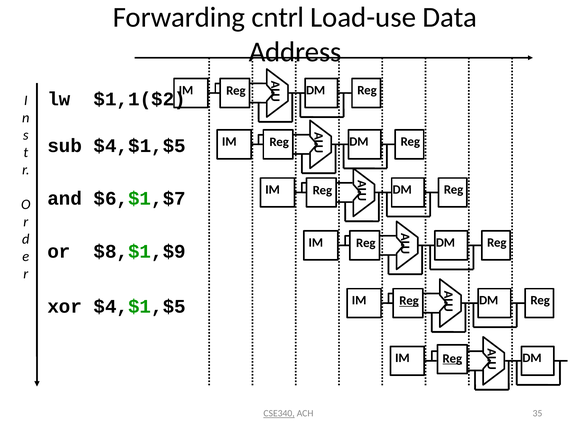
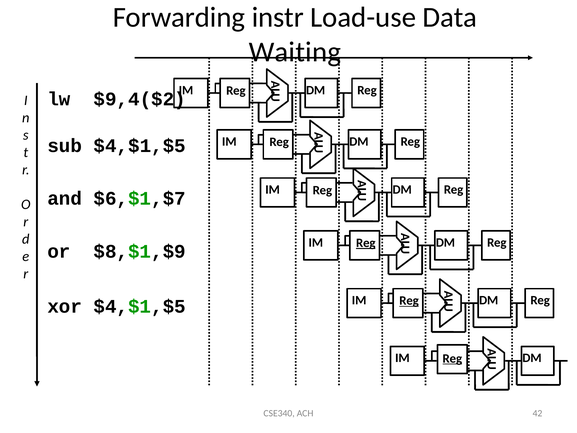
cntrl: cntrl -> instr
Address: Address -> Waiting
$1,1($2: $1,1($2 -> $9,4($2
Reg at (366, 243) underline: none -> present
CSE340 underline: present -> none
35: 35 -> 42
